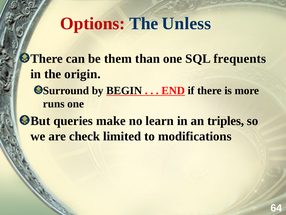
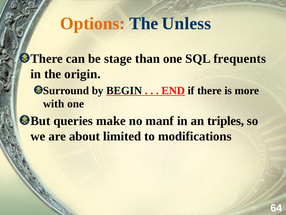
Options colour: red -> orange
them: them -> stage
runs: runs -> with
learn: learn -> manf
check: check -> about
